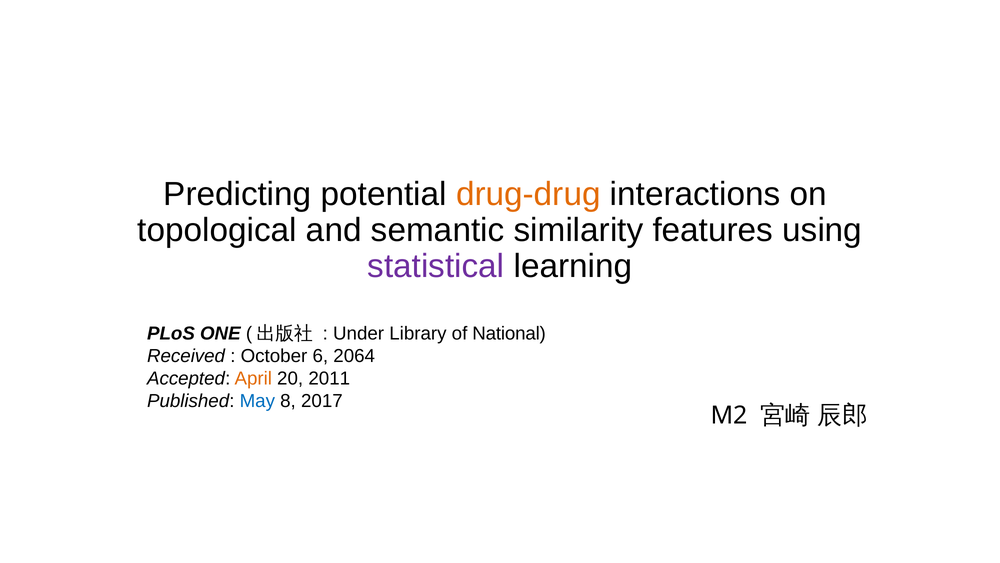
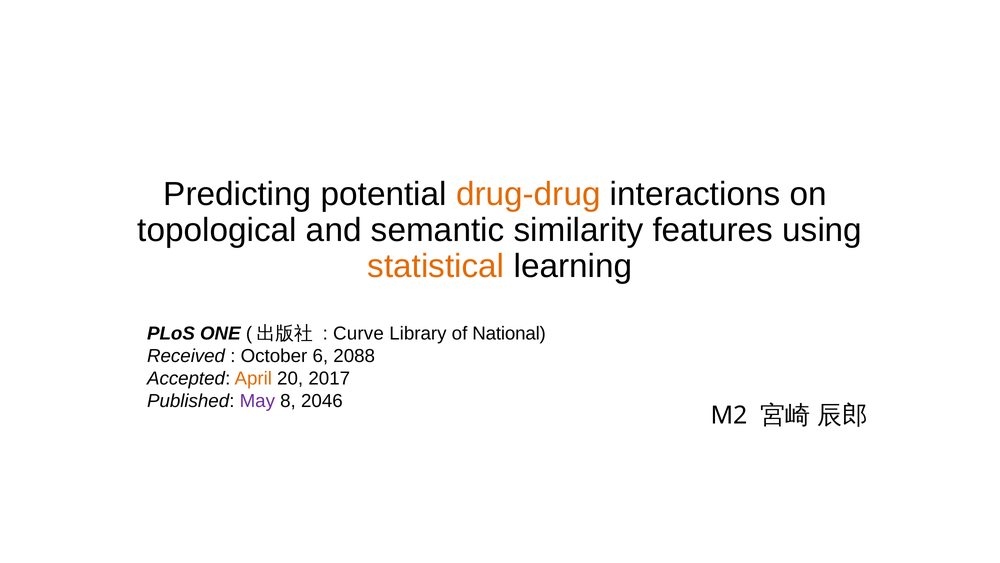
statistical colour: purple -> orange
Under: Under -> Curve
2064: 2064 -> 2088
2011: 2011 -> 2017
May colour: blue -> purple
2017: 2017 -> 2046
